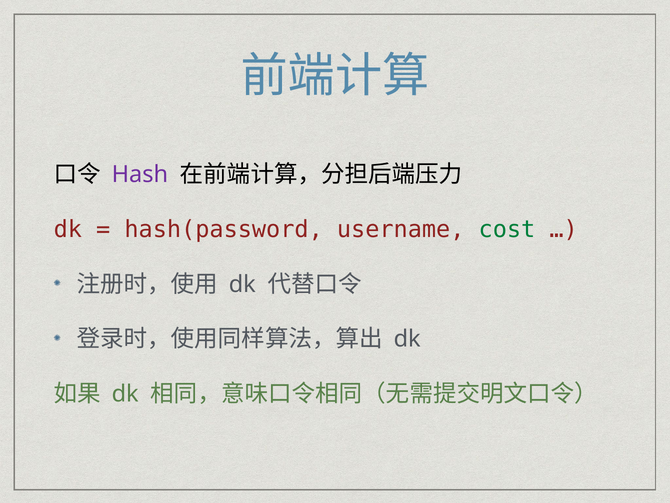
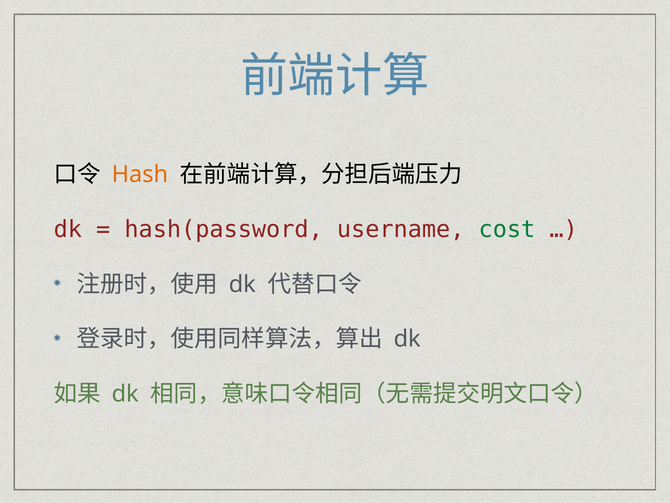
Hash colour: purple -> orange
